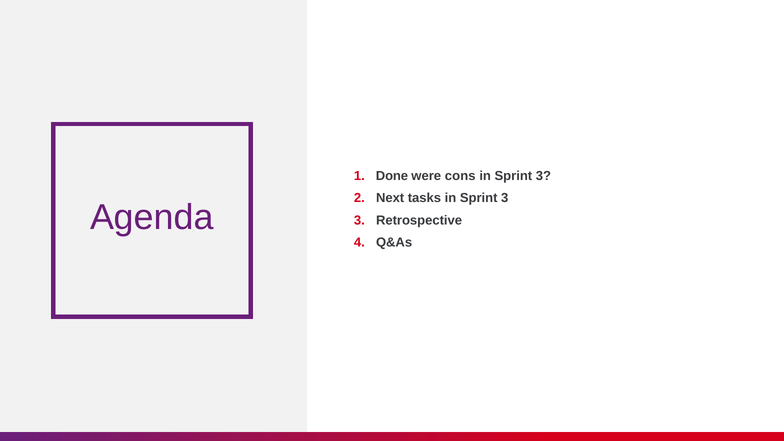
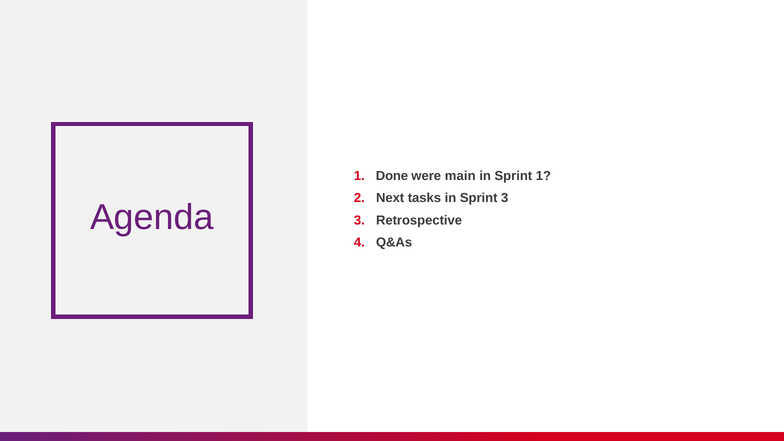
cons: cons -> main
3 at (543, 176): 3 -> 1
